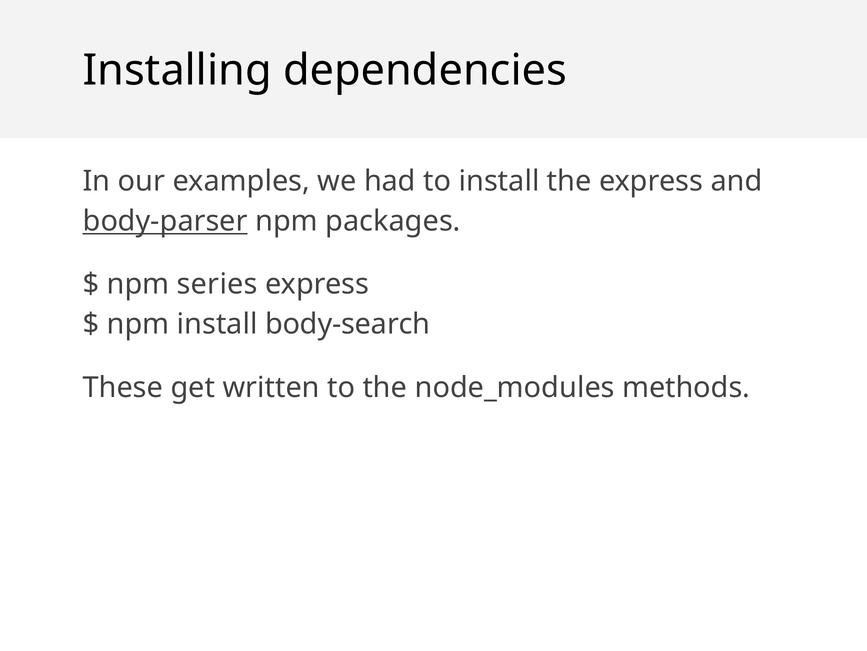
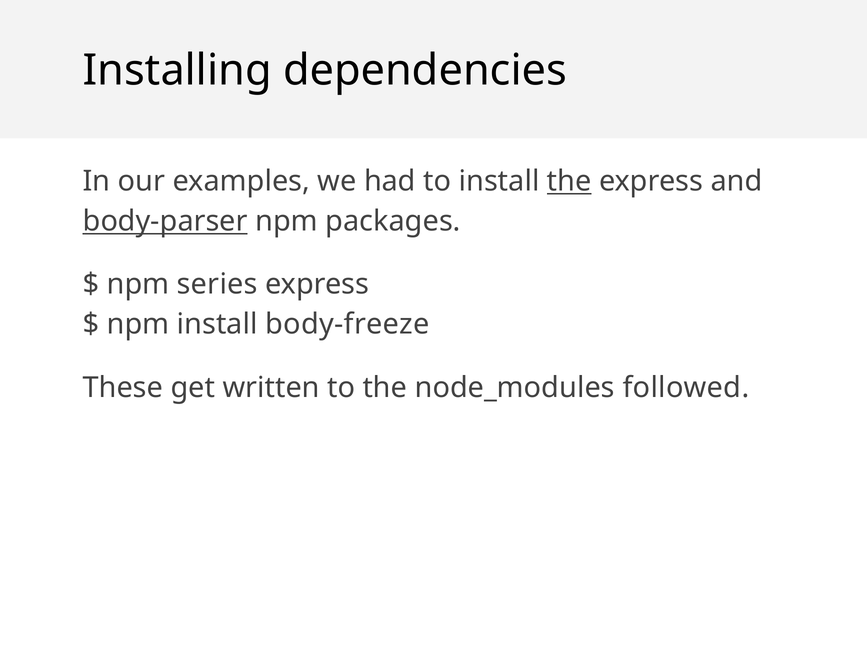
the at (569, 181) underline: none -> present
body-search: body-search -> body-freeze
methods: methods -> followed
